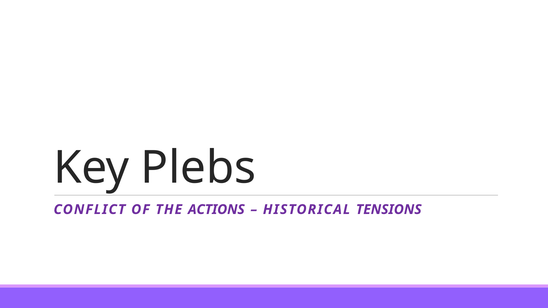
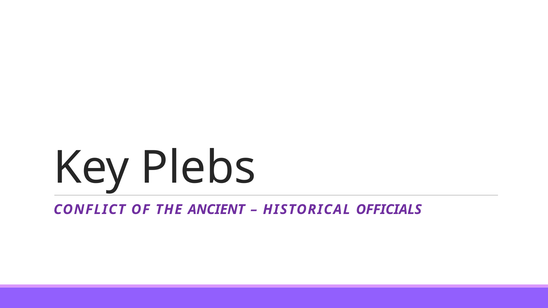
ACTIONS: ACTIONS -> ANCIENT
TENSIONS: TENSIONS -> OFFICIALS
